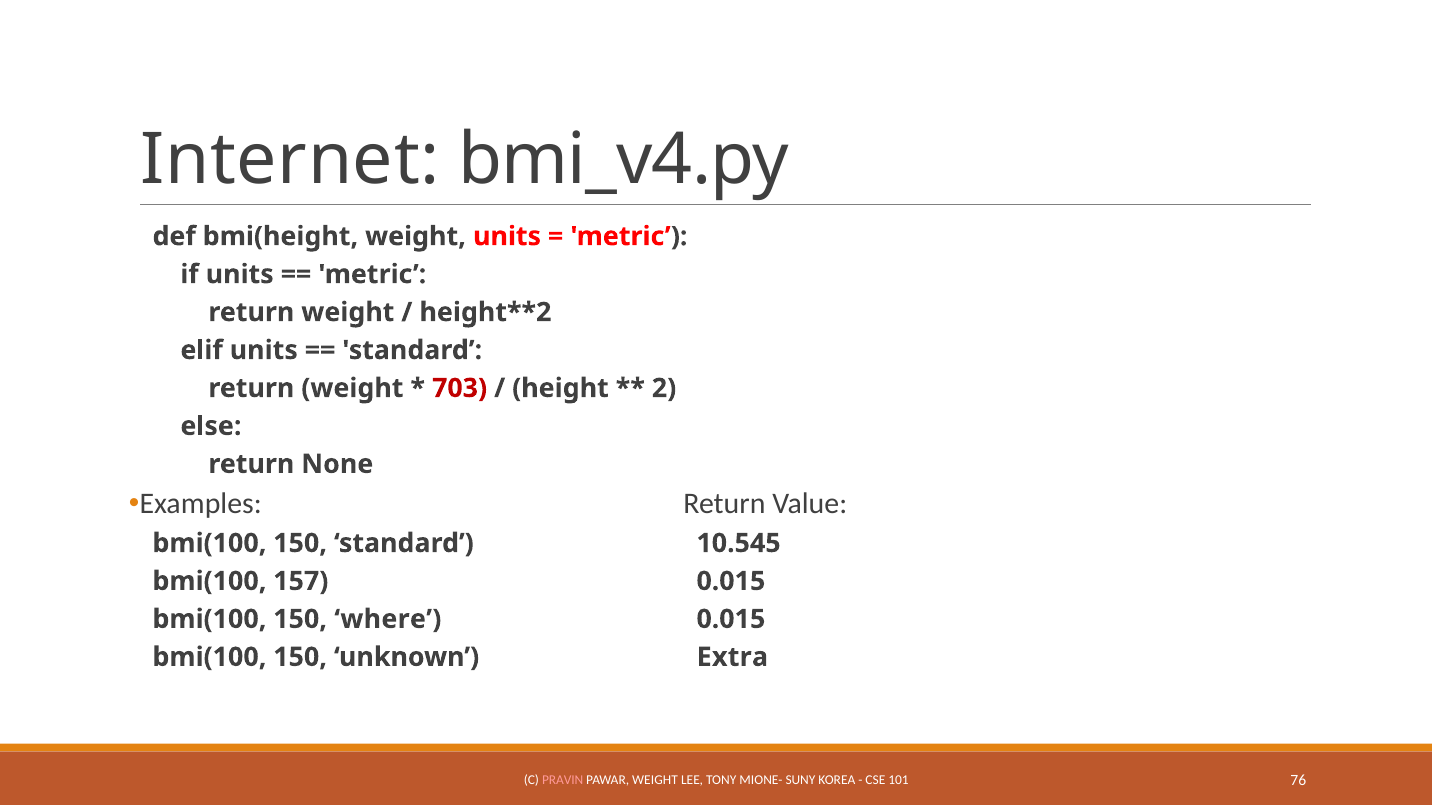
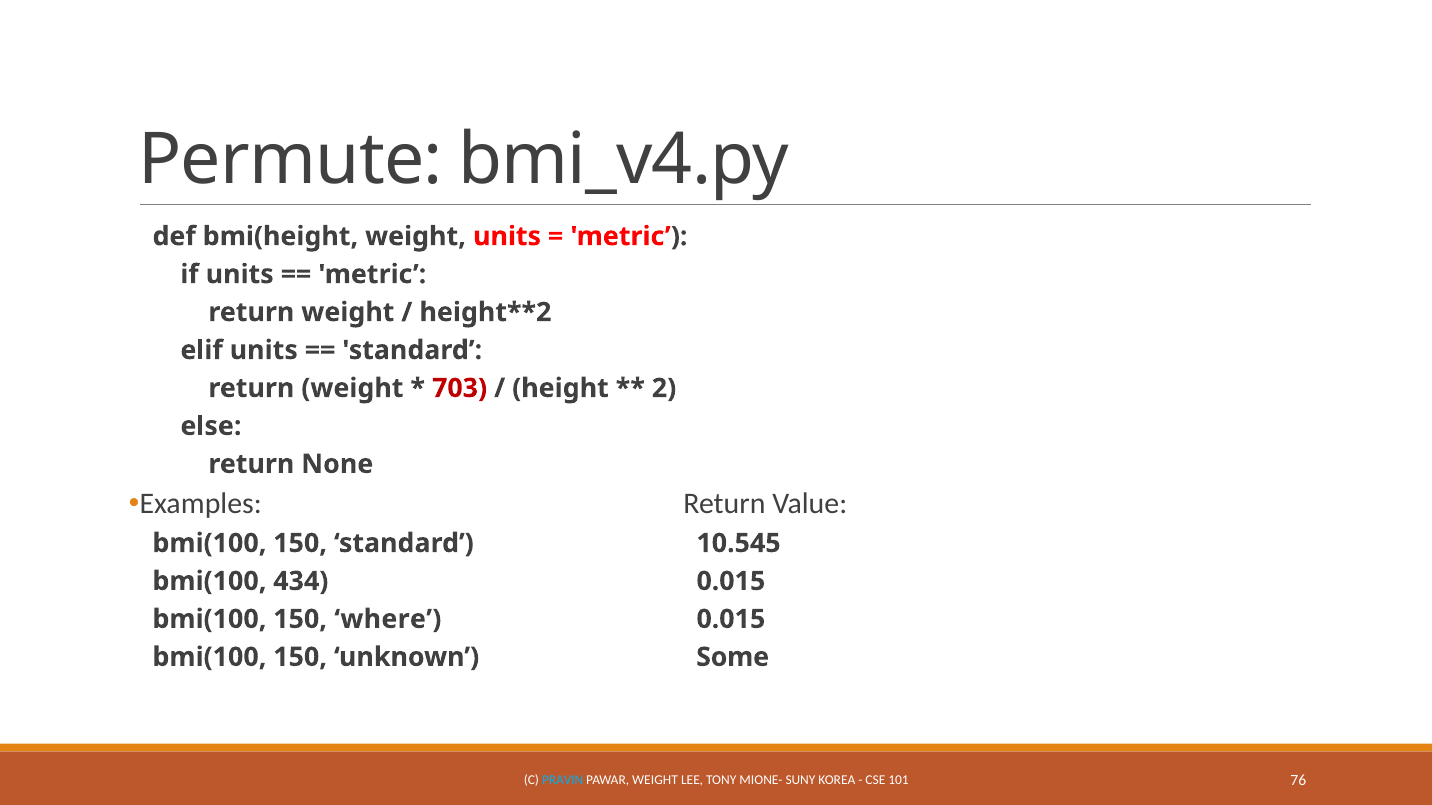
Internet: Internet -> Permute
157: 157 -> 434
Extra: Extra -> Some
PRAVIN colour: pink -> light blue
